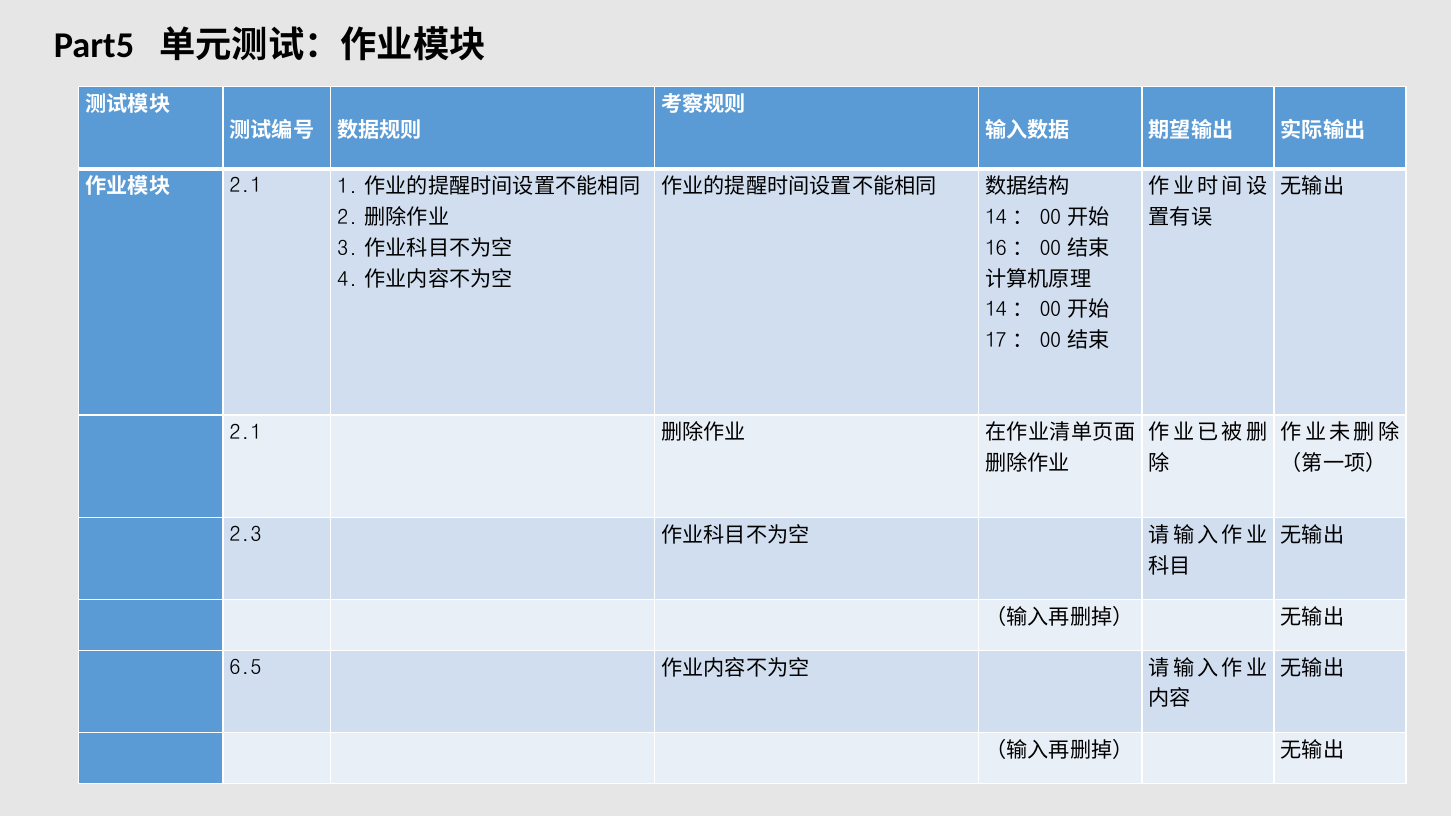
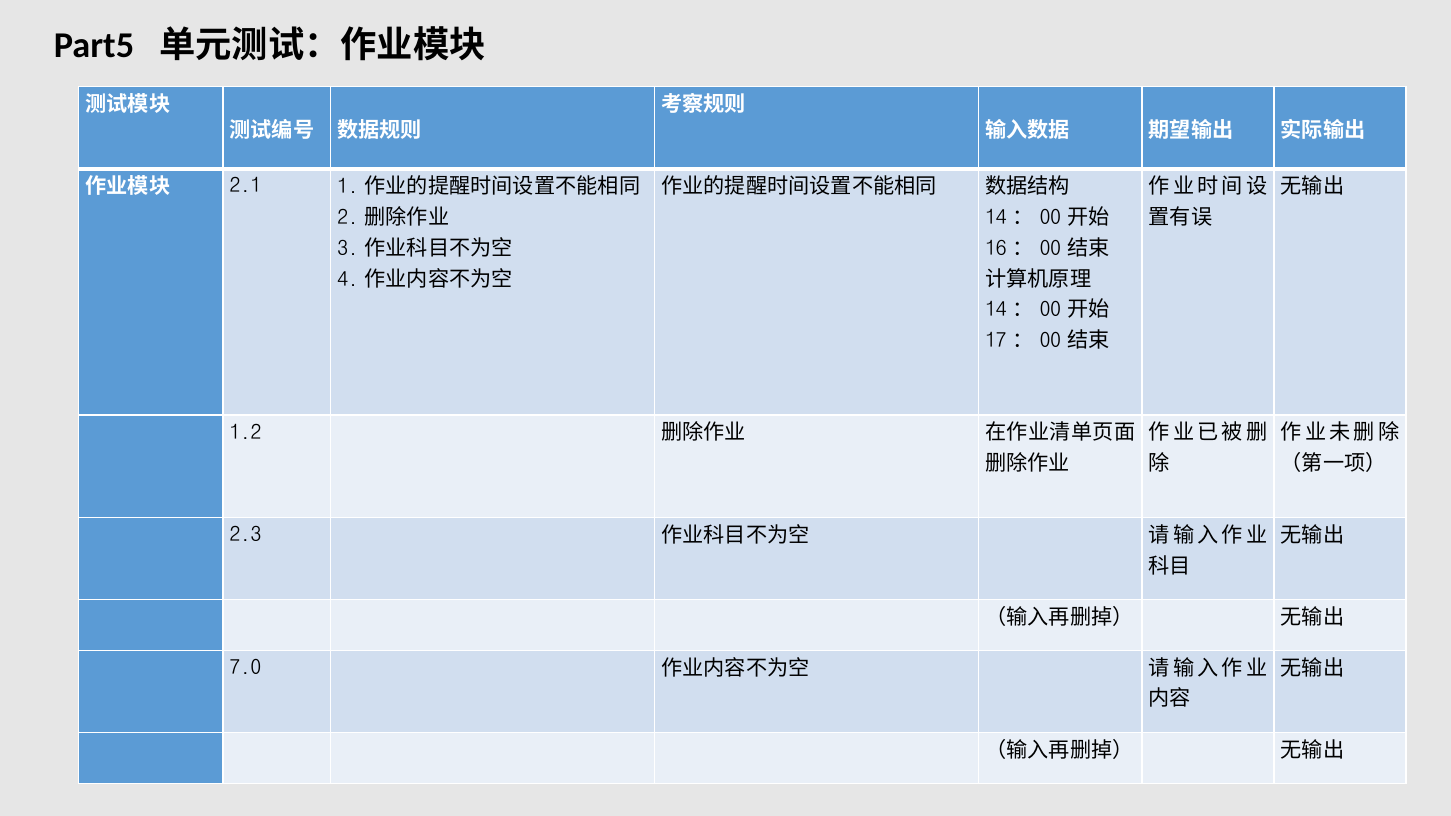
2.1 at (245, 432): 2.1 -> 1.2
6.5: 6.5 -> 7.0
